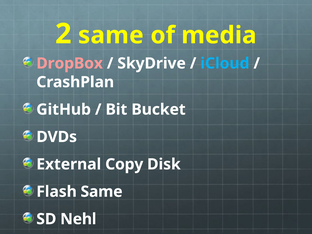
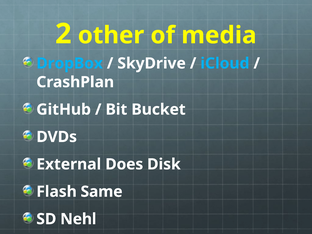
2 same: same -> other
DropBox colour: pink -> light blue
Copy: Copy -> Does
